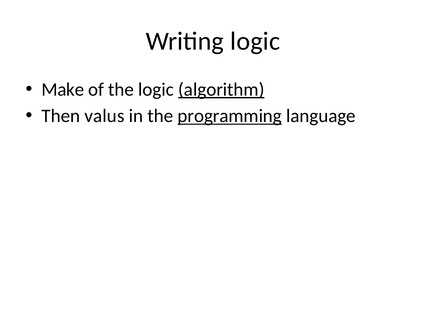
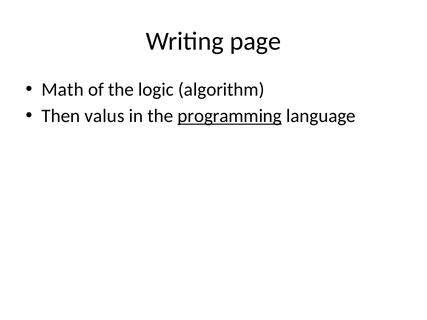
Writing logic: logic -> page
Make: Make -> Math
algorithm underline: present -> none
